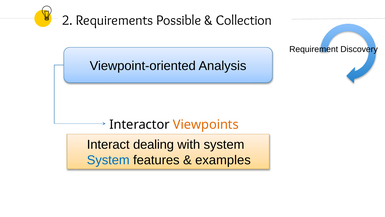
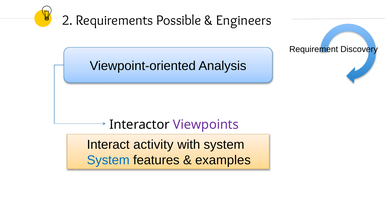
Collection: Collection -> Engineers
Viewpoints colour: orange -> purple
dealing: dealing -> activity
